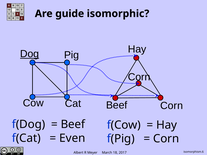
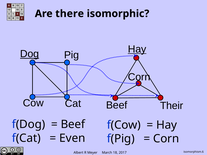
guide: guide -> there
Hay at (137, 49) underline: none -> present
Beef Corn: Corn -> Their
